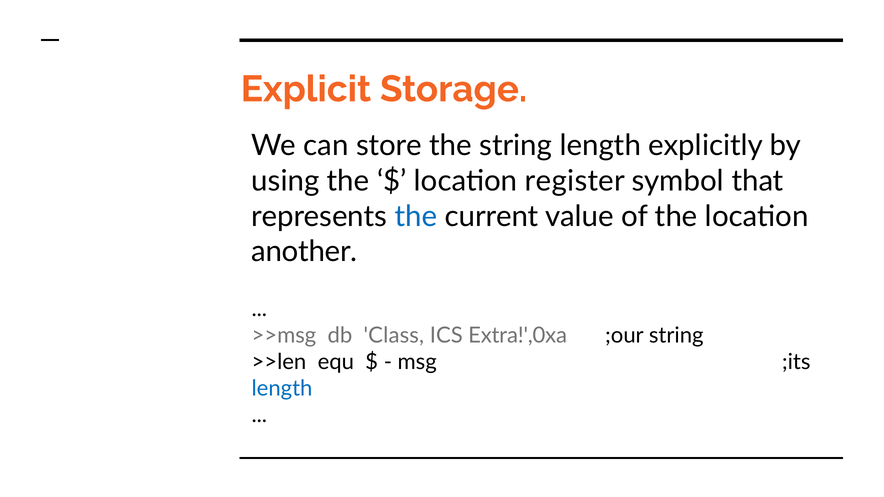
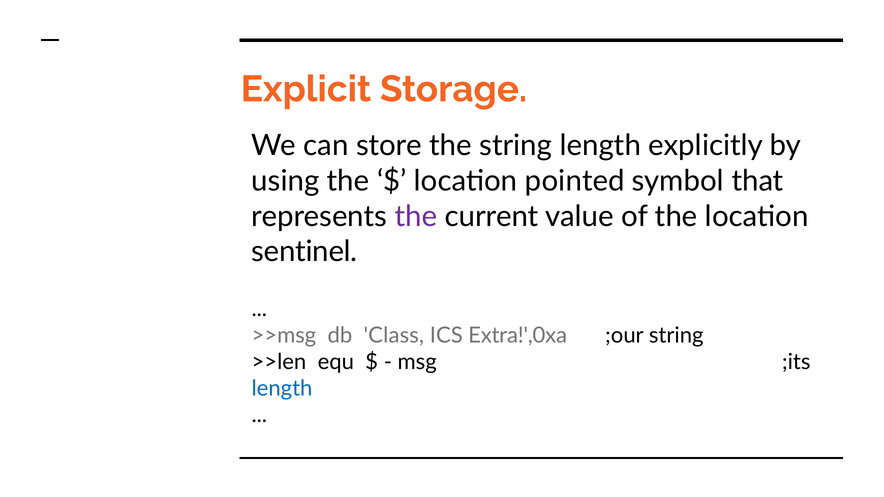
register: register -> pointed
the at (416, 216) colour: blue -> purple
another: another -> sentinel
